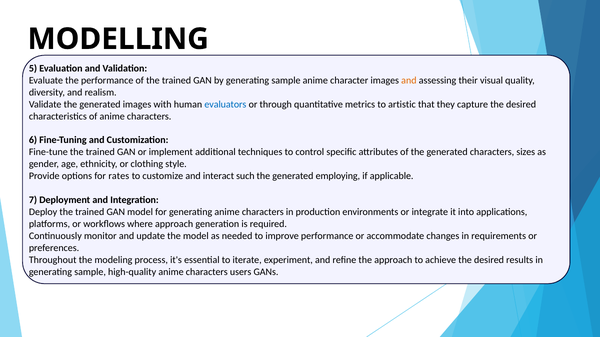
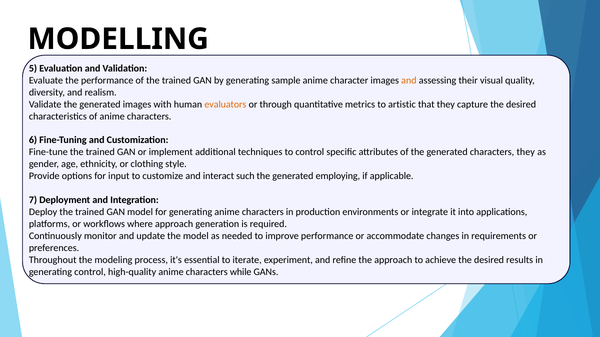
evaluators colour: blue -> orange
characters sizes: sizes -> they
rates: rates -> input
sample at (90, 272): sample -> control
users: users -> while
